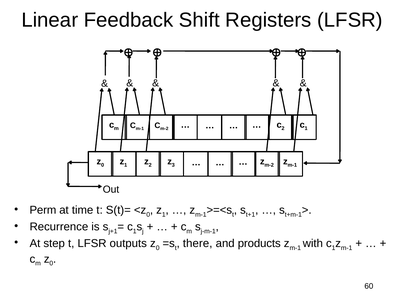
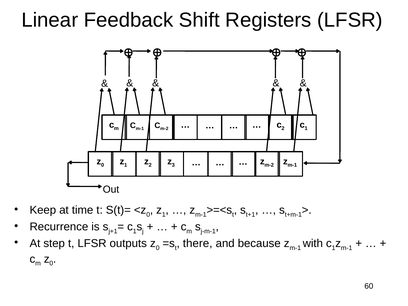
Perm: Perm -> Keep
products: products -> because
